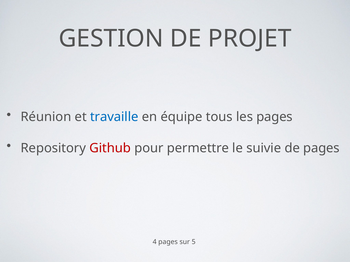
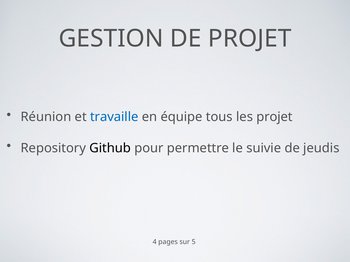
les pages: pages -> projet
Github colour: red -> black
de pages: pages -> jeudis
